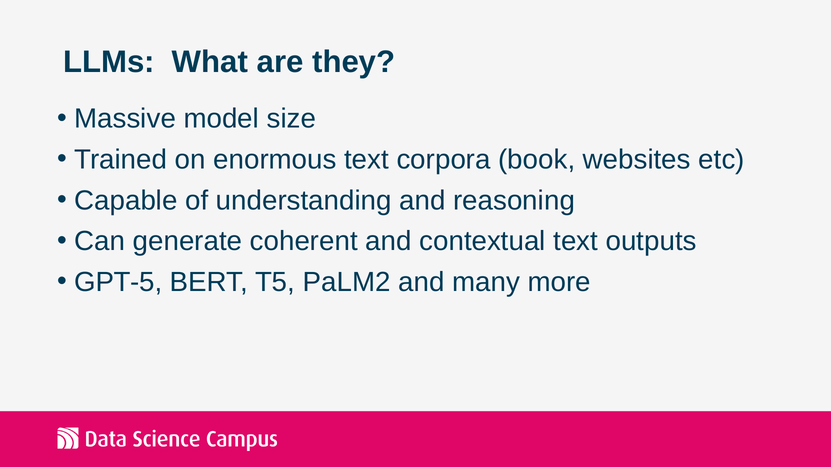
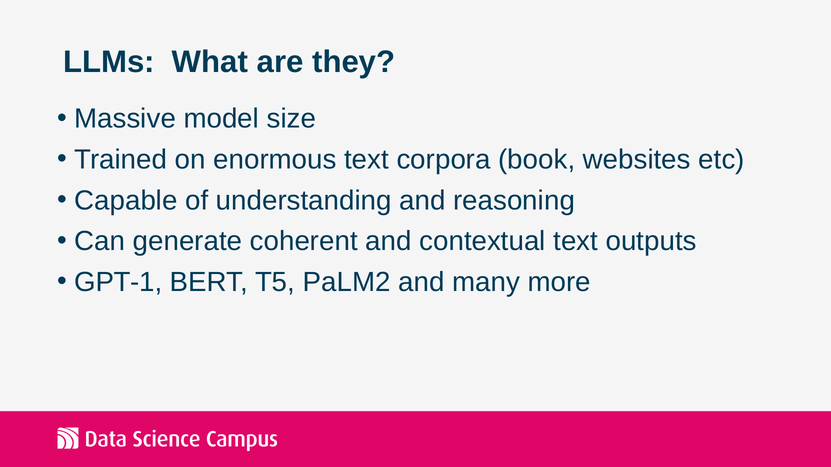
GPT-5: GPT-5 -> GPT-1
